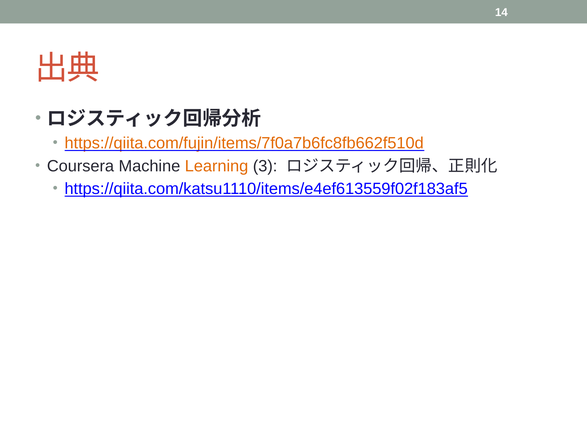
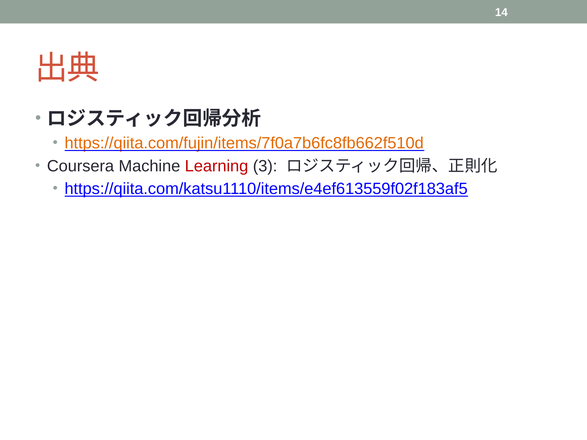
Learning colour: orange -> red
